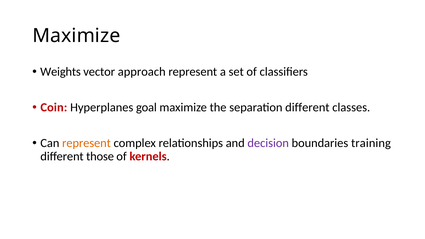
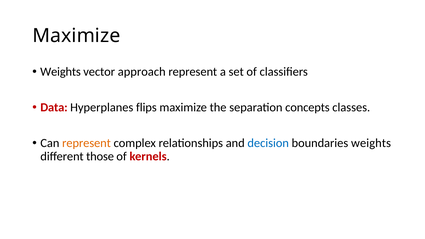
Coin: Coin -> Data
goal: goal -> flips
separation different: different -> concepts
decision colour: purple -> blue
boundaries training: training -> weights
